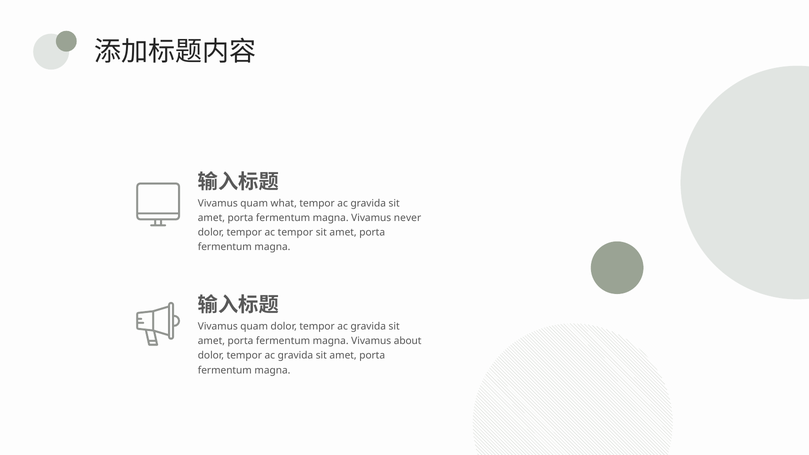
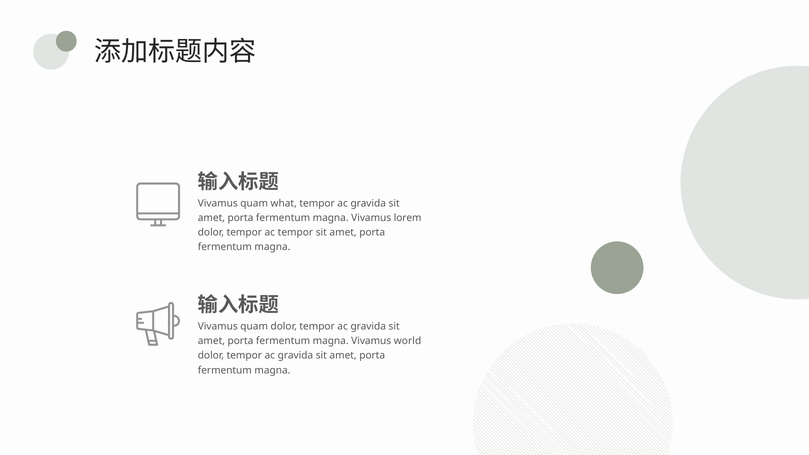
never: never -> lorem
about: about -> world
